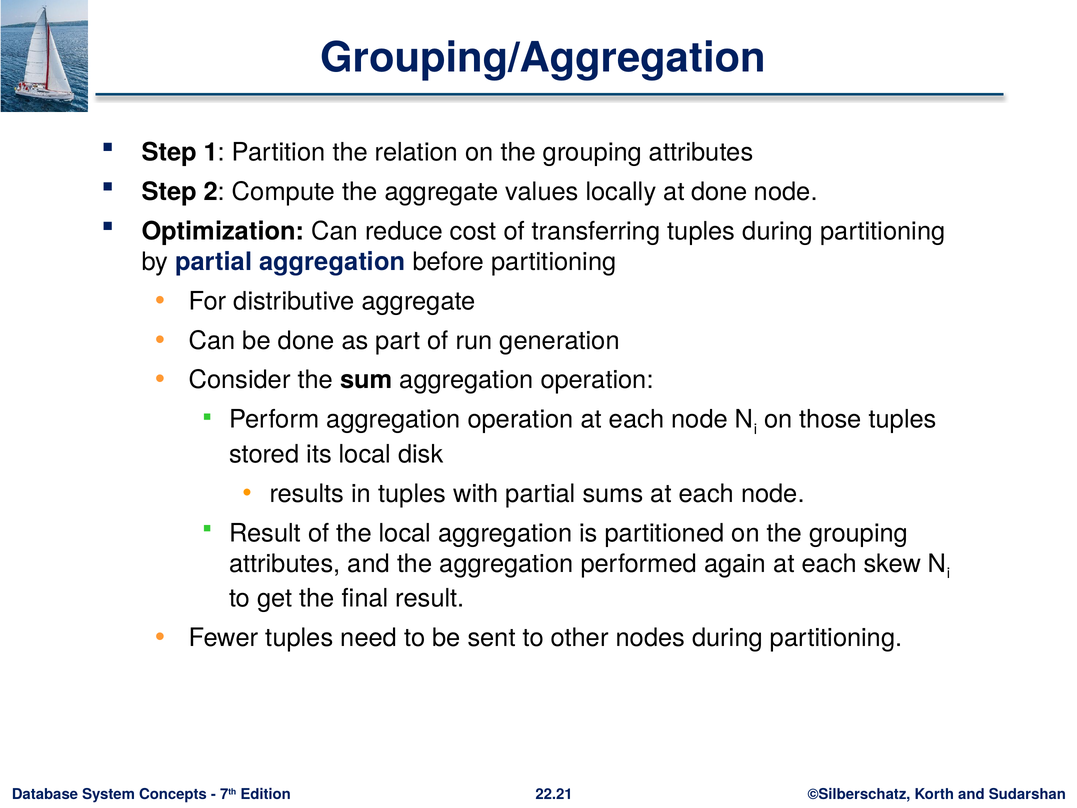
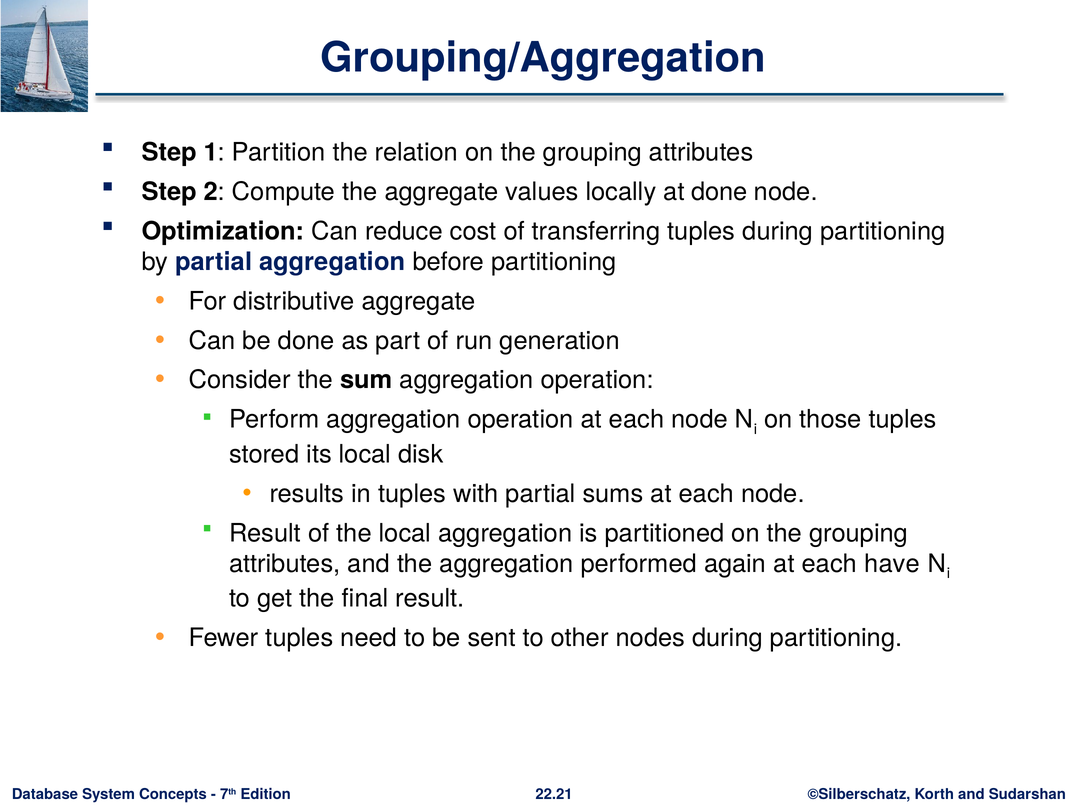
skew: skew -> have
